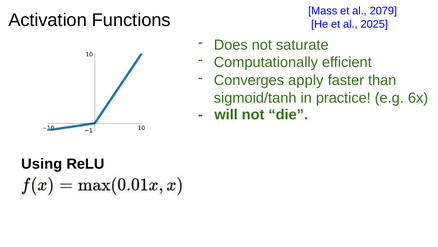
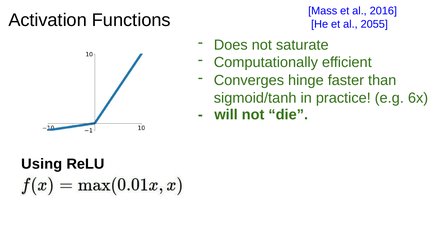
2079: 2079 -> 2016
2025: 2025 -> 2055
apply: apply -> hinge
